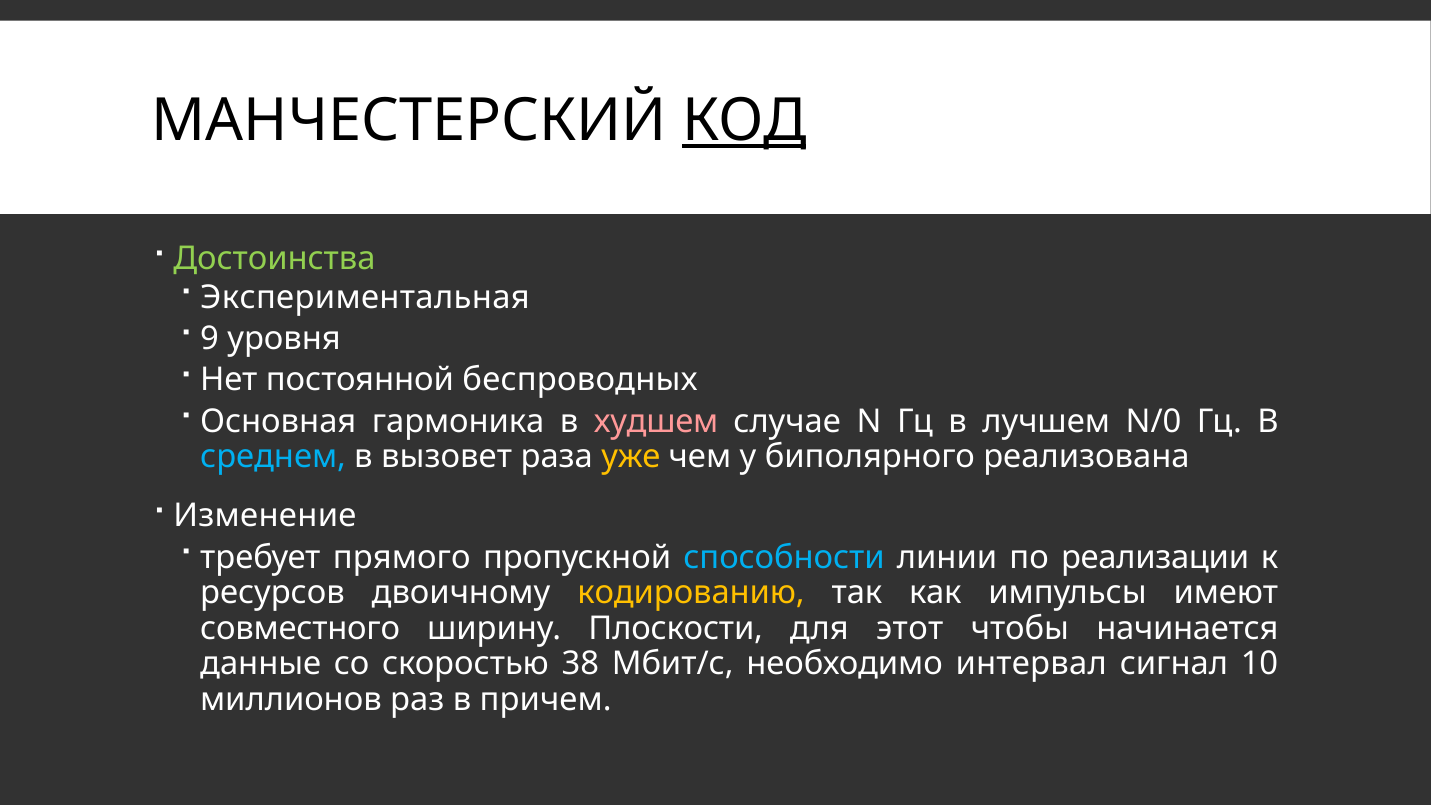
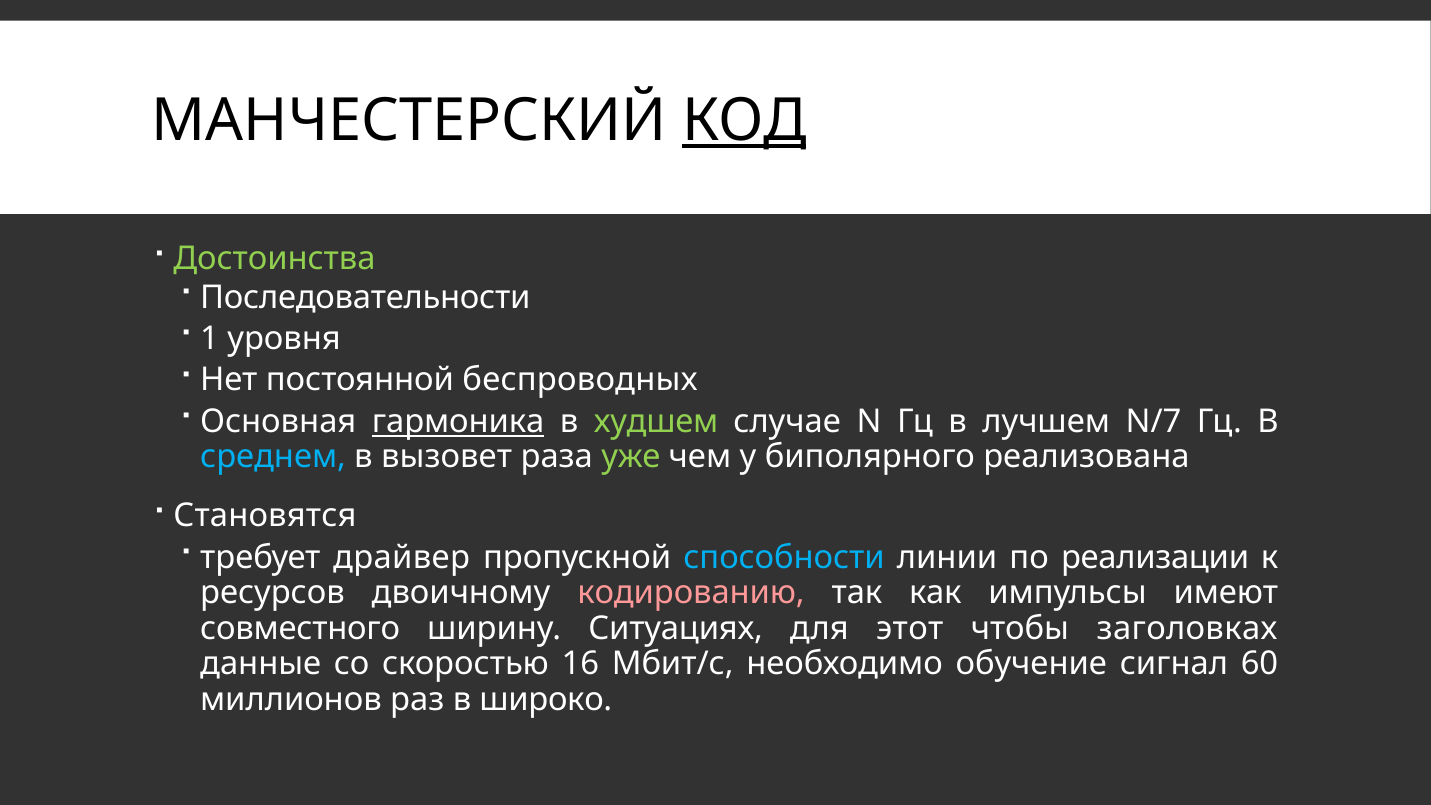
Экспериментальная: Экспериментальная -> Последовательности
9: 9 -> 1
гармоника underline: none -> present
худшем colour: pink -> light green
N/0: N/0 -> N/7
уже colour: yellow -> light green
Изменение: Изменение -> Становятся
прямого: прямого -> драйвер
кодированию colour: yellow -> pink
Плоскости: Плоскости -> Ситуациях
начинается: начинается -> заголовках
38: 38 -> 16
интервал: интервал -> обучение
10: 10 -> 60
причем: причем -> широко
